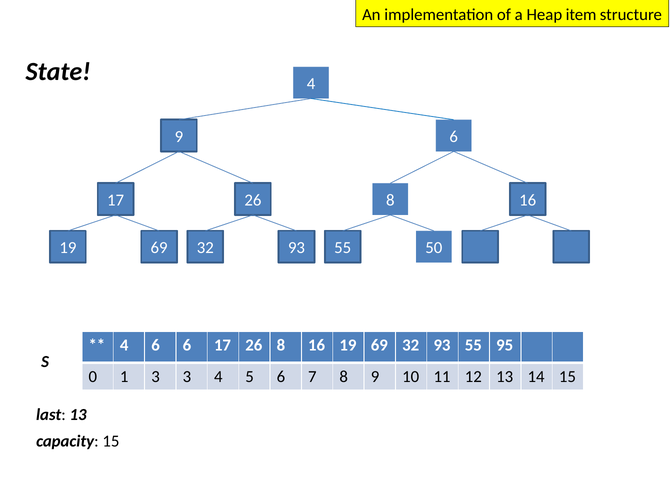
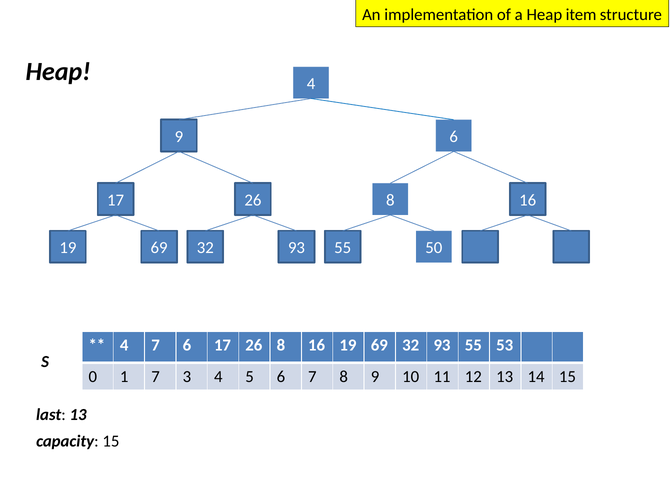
State at (58, 72): State -> Heap
4 6: 6 -> 7
95: 95 -> 53
1 3: 3 -> 7
